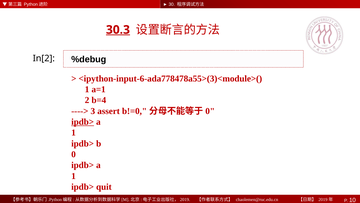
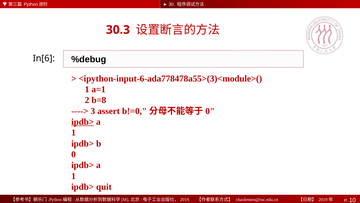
30.3 underline: present -> none
In[2: In[2 -> In[6
b=4: b=4 -> b=8
